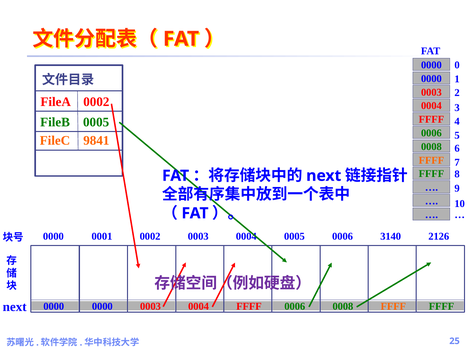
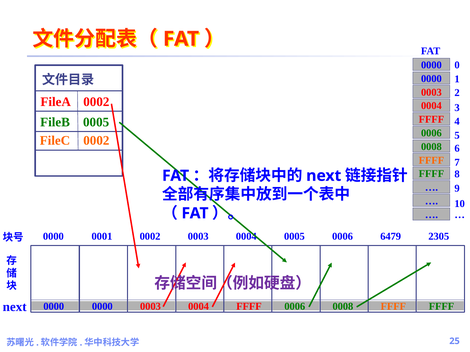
FileC 9841: 9841 -> 0002
3140: 3140 -> 6479
2126: 2126 -> 2305
